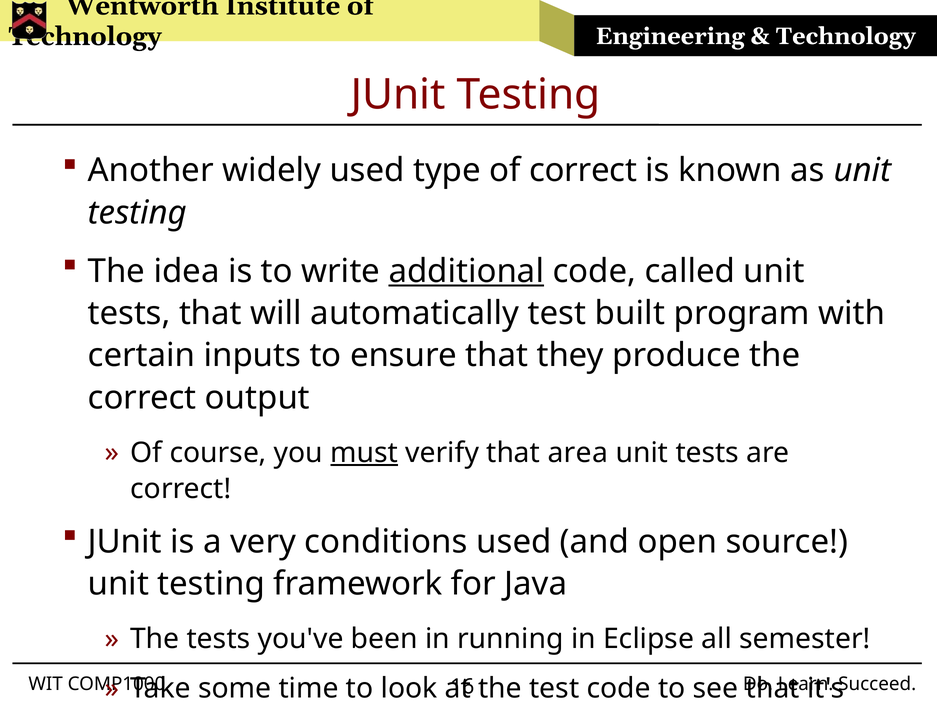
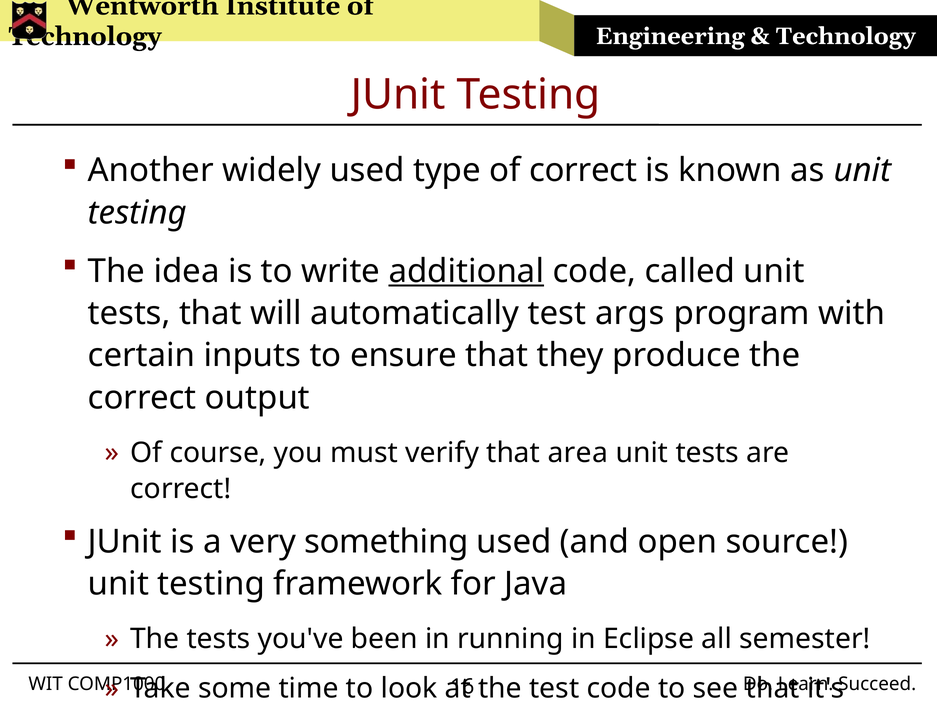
built: built -> args
must underline: present -> none
conditions: conditions -> something
